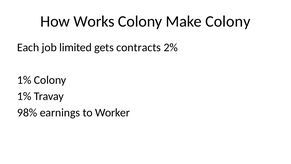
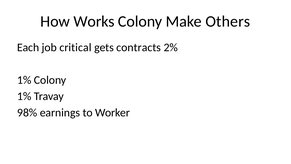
Make Colony: Colony -> Others
limited: limited -> critical
